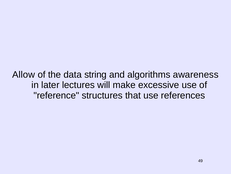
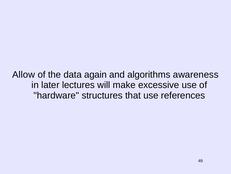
string: string -> again
reference: reference -> hardware
